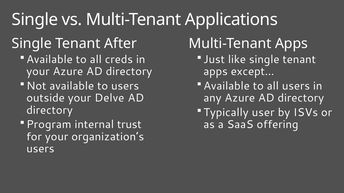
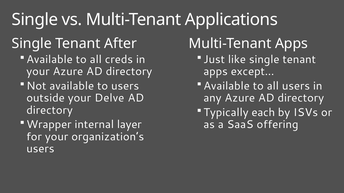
user: user -> each
Program: Program -> Wrapper
trust: trust -> layer
